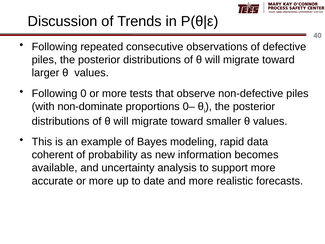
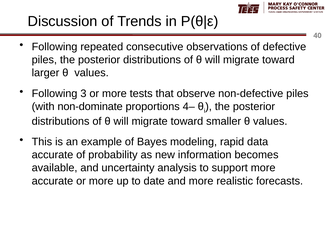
0: 0 -> 3
0–: 0– -> 4–
coherent at (53, 155): coherent -> accurate
